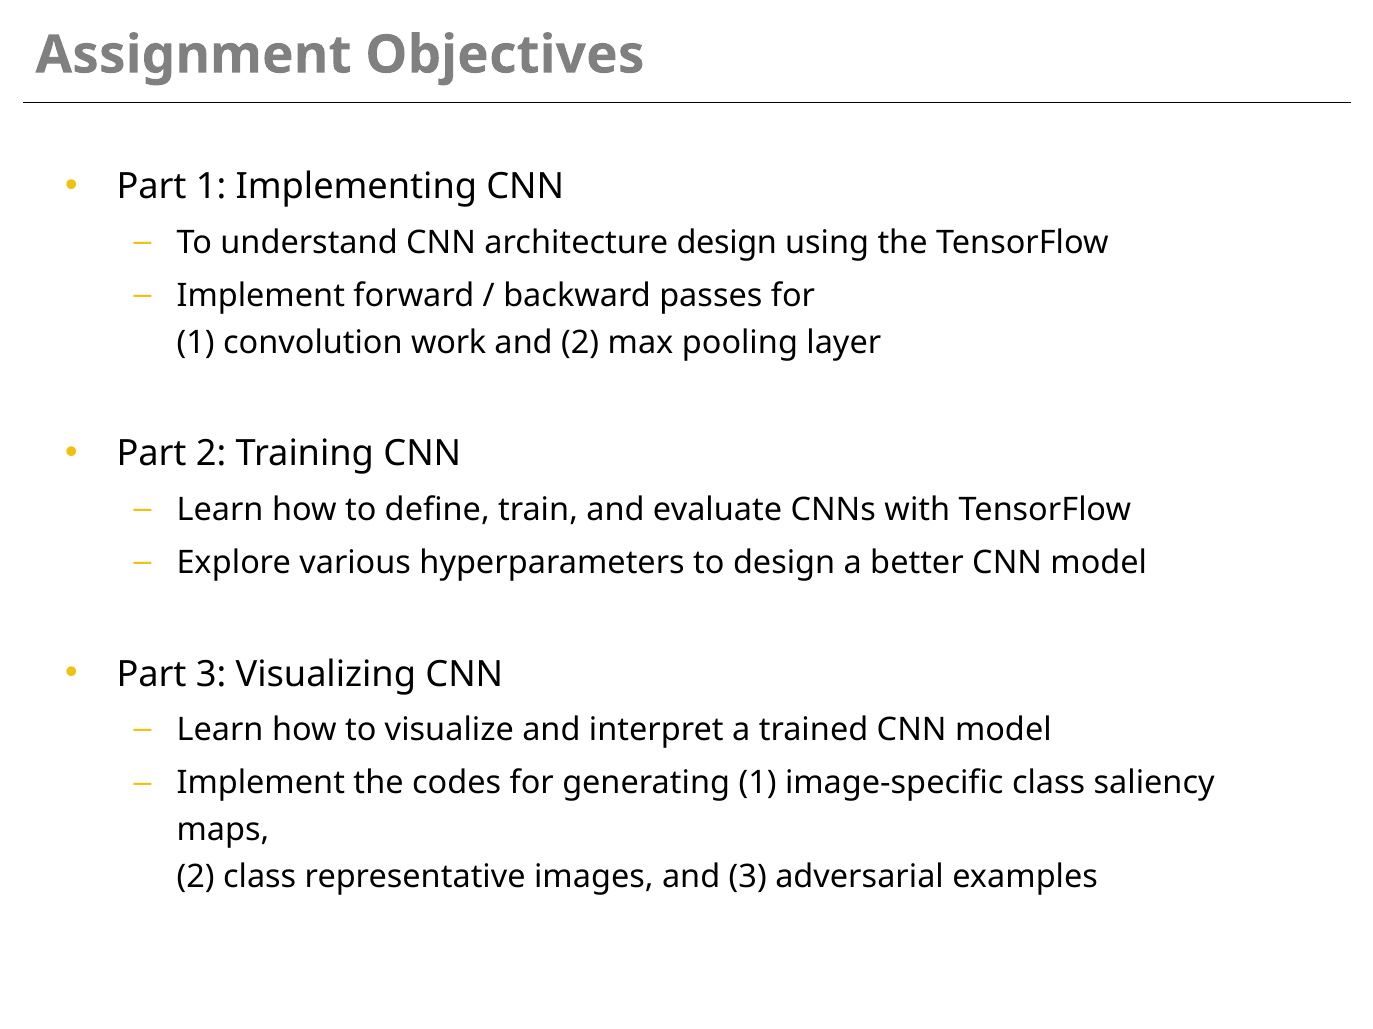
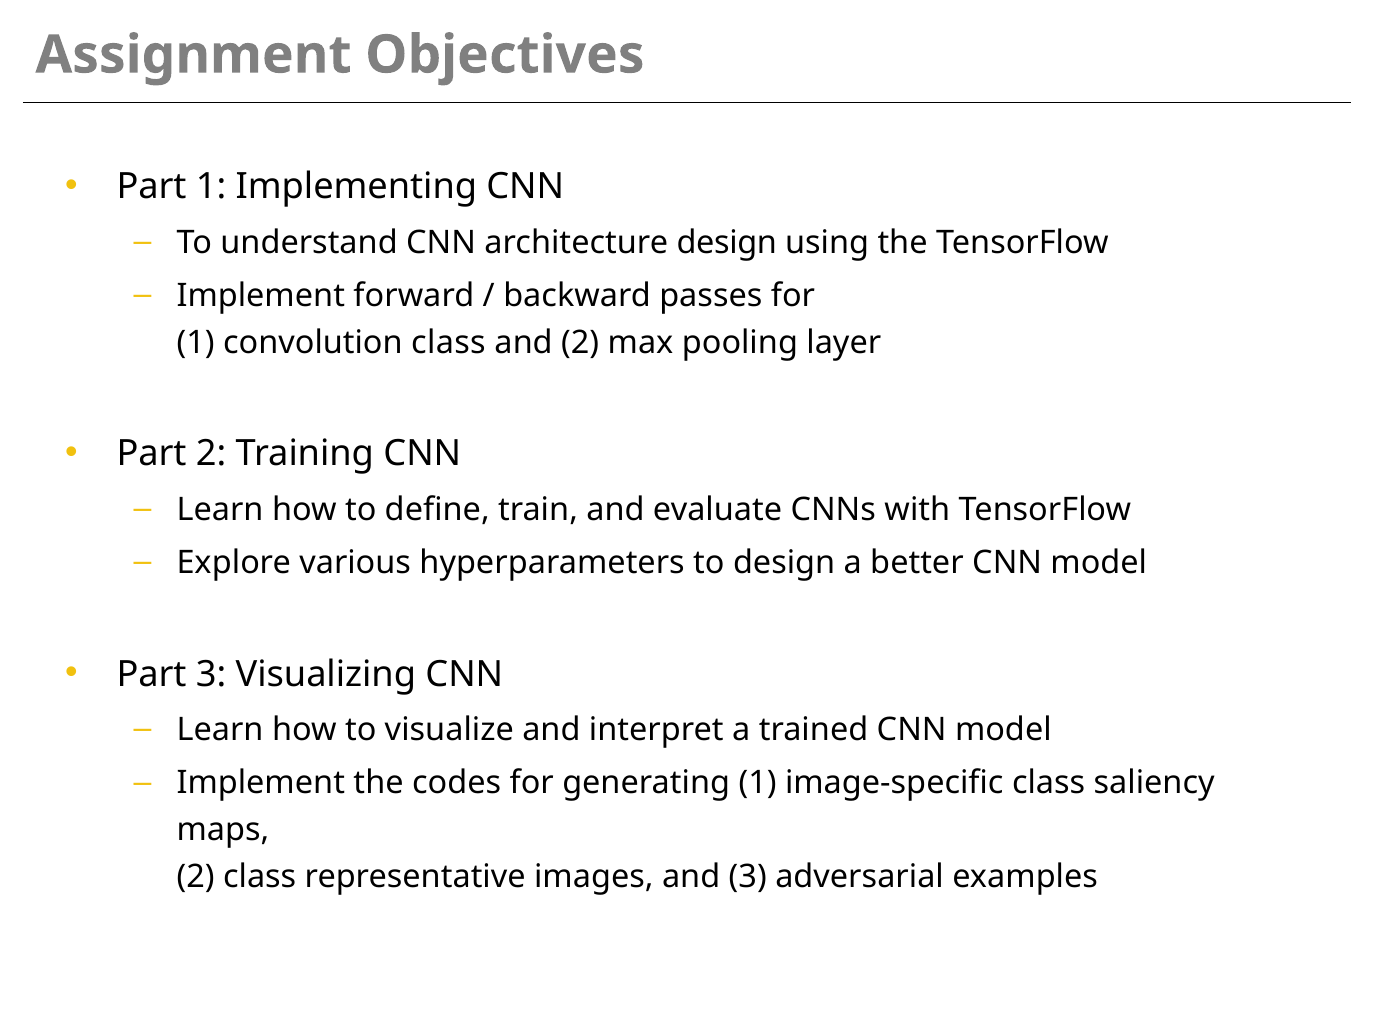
convolution work: work -> class
